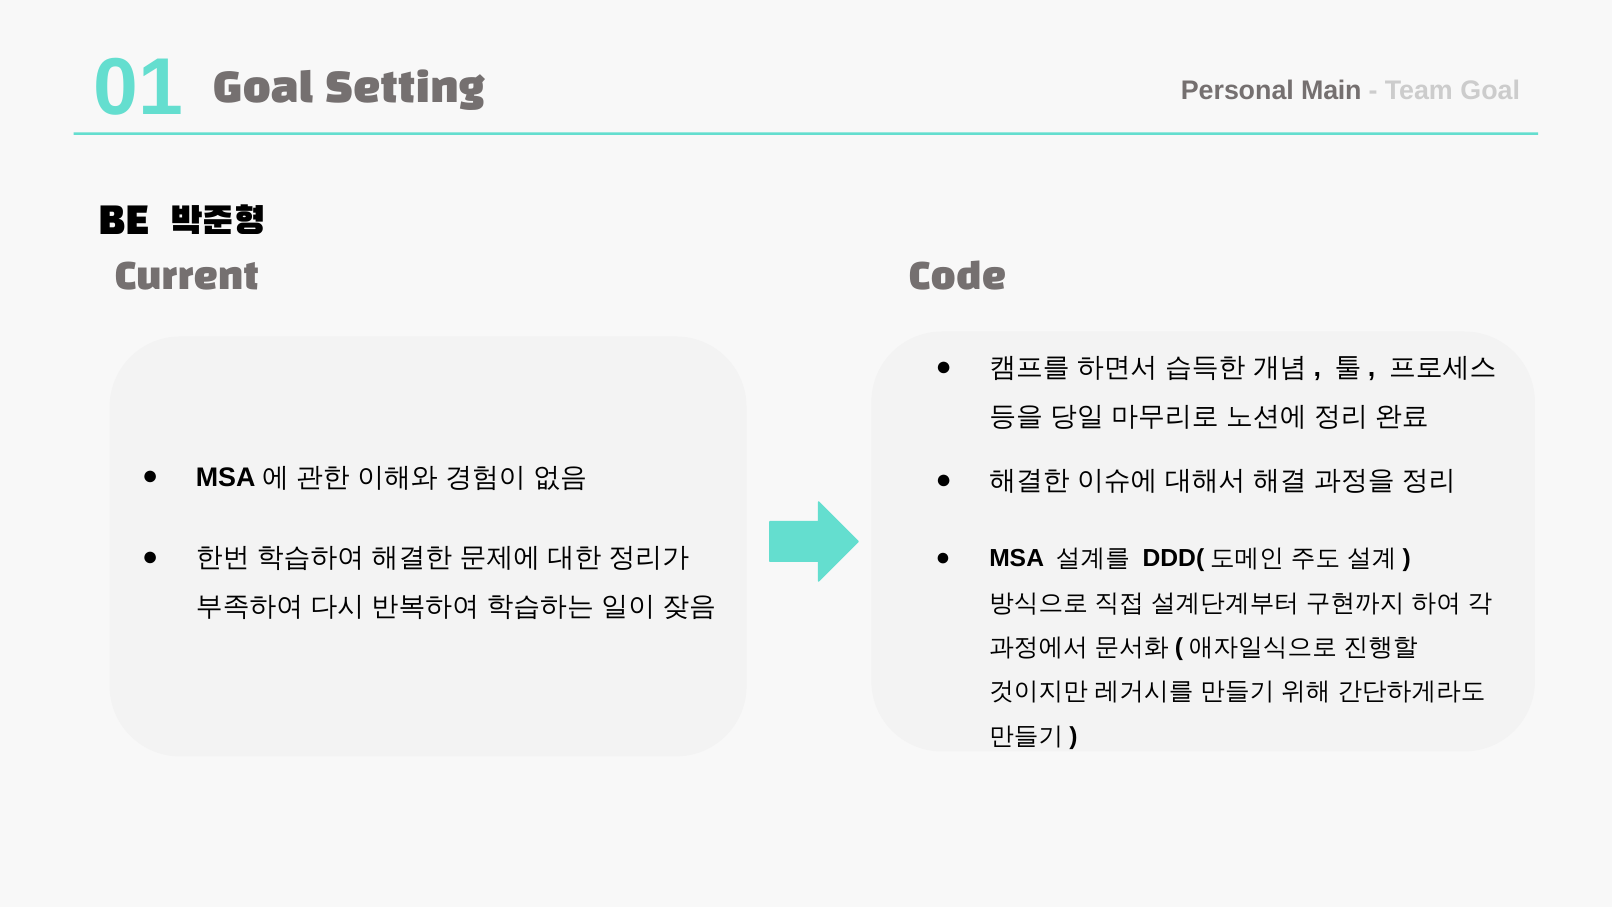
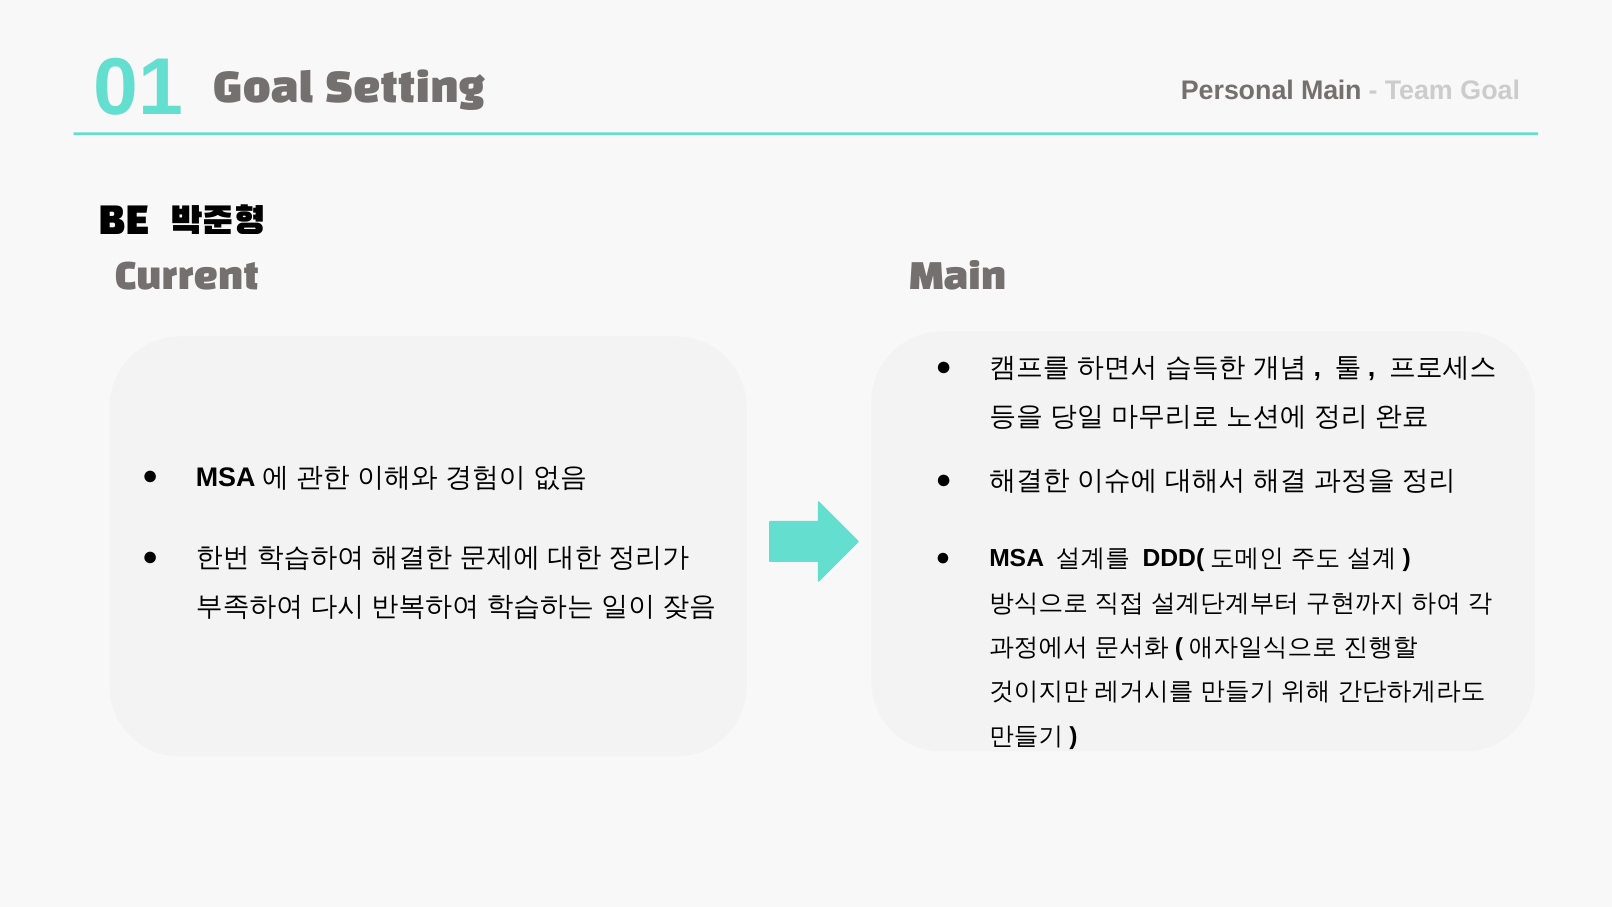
Current Code: Code -> Main
